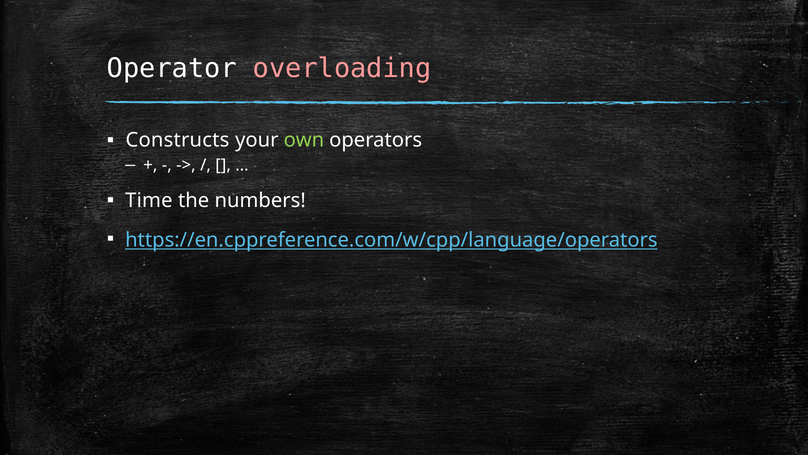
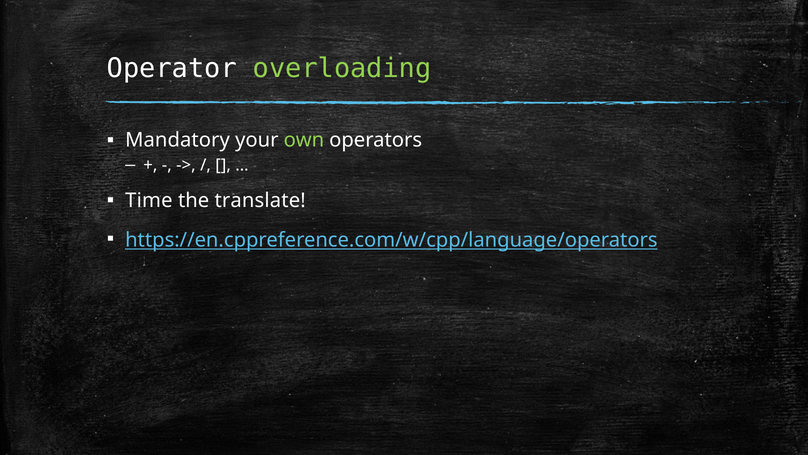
overloading colour: pink -> light green
Constructs: Constructs -> Mandatory
numbers: numbers -> translate
